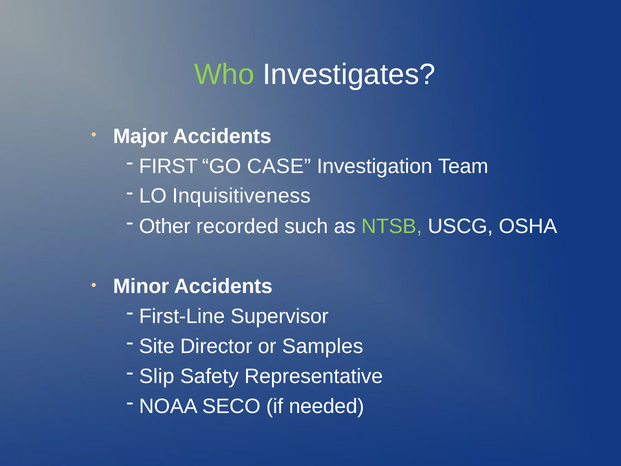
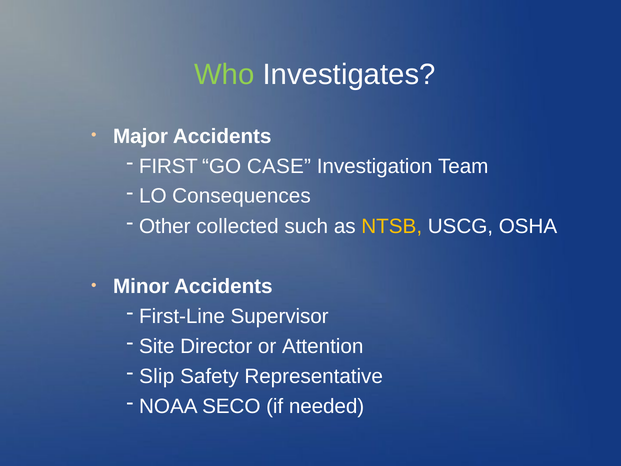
Inquisitiveness: Inquisitiveness -> Consequences
recorded: recorded -> collected
NTSB colour: light green -> yellow
Samples: Samples -> Attention
